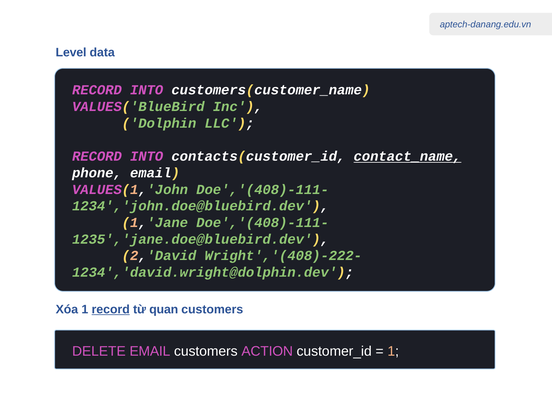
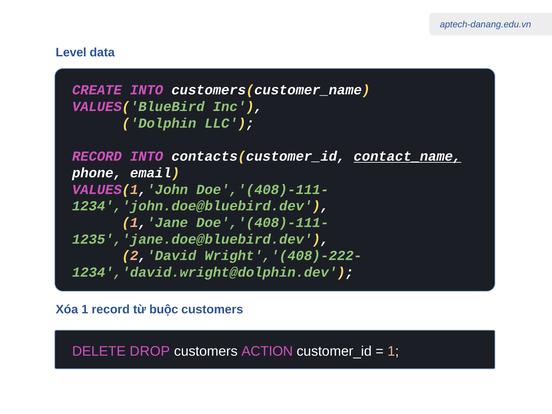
RECORD at (97, 90): RECORD -> CREATE
record at (111, 309) underline: present -> none
quan: quan -> buộc
DELETE EMAIL: EMAIL -> DROP
